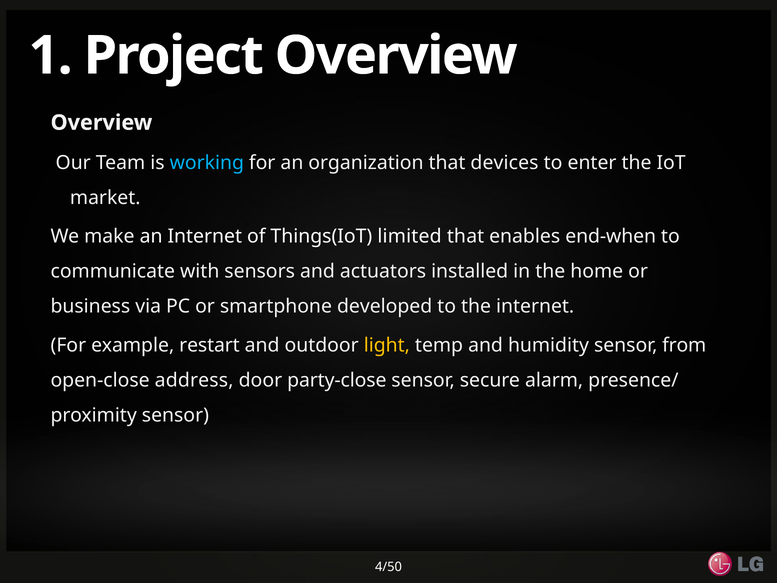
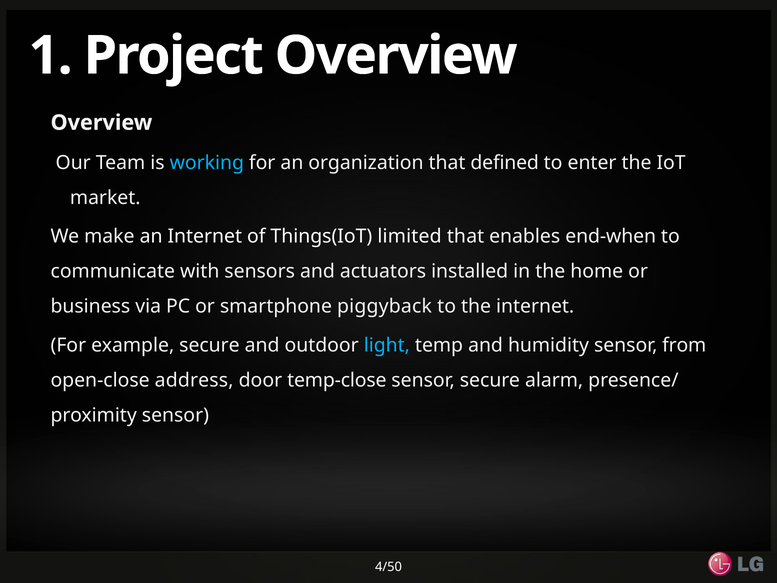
devices: devices -> defined
developed: developed -> piggyback
example restart: restart -> secure
light colour: yellow -> light blue
party-close: party-close -> temp-close
